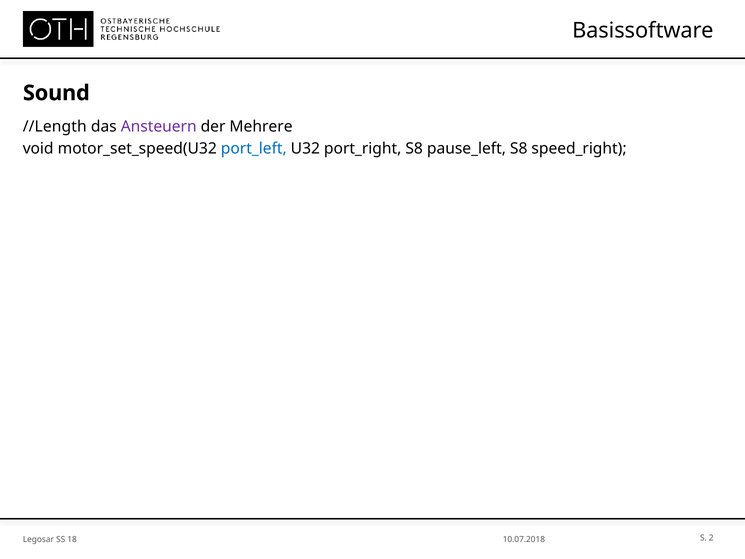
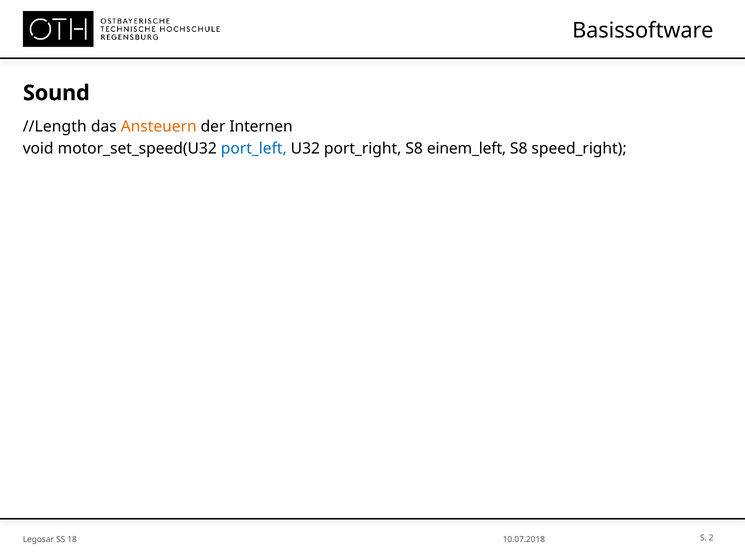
Ansteuern colour: purple -> orange
Mehrere: Mehrere -> Internen
pause_left: pause_left -> einem_left
